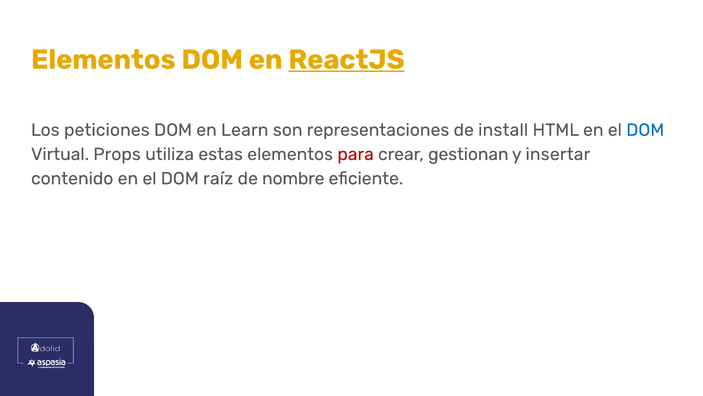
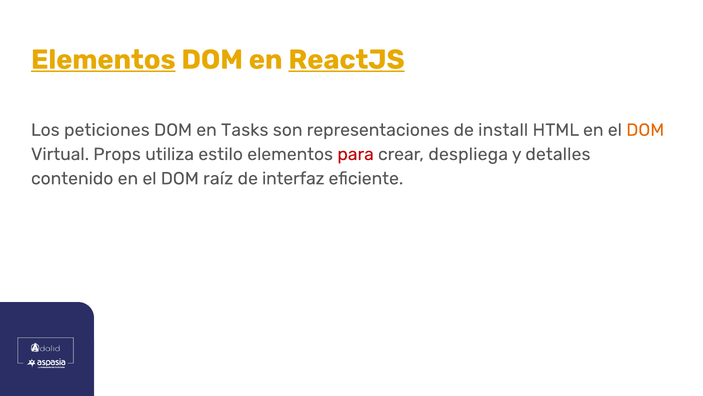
Elementos at (103, 60) underline: none -> present
Learn: Learn -> Tasks
DOM at (645, 130) colour: blue -> orange
estas: estas -> estilo
gestionan: gestionan -> despliega
insertar: insertar -> detalles
nombre: nombre -> interfaz
